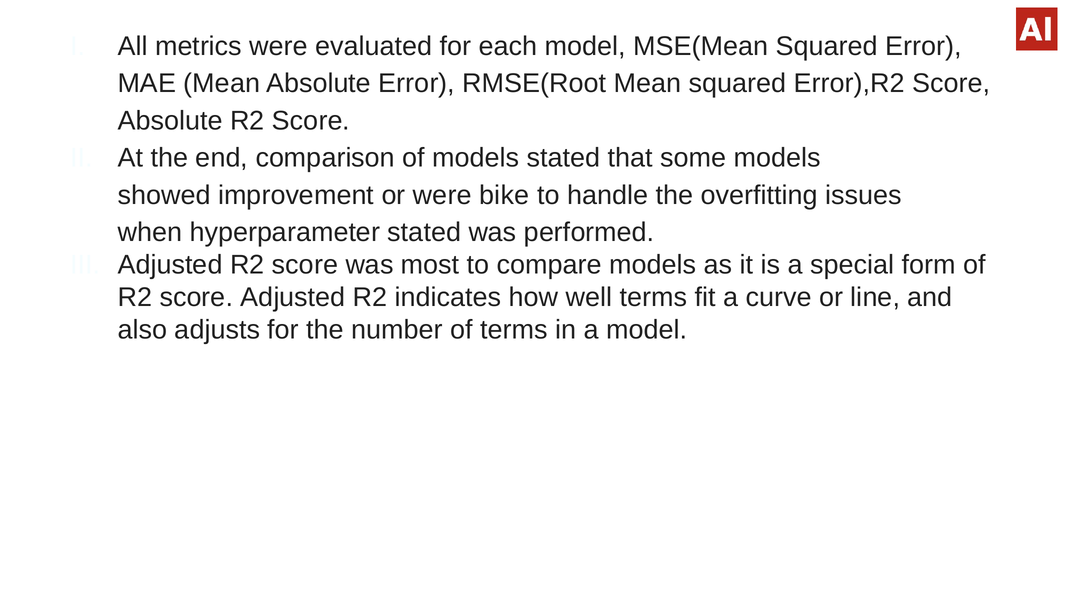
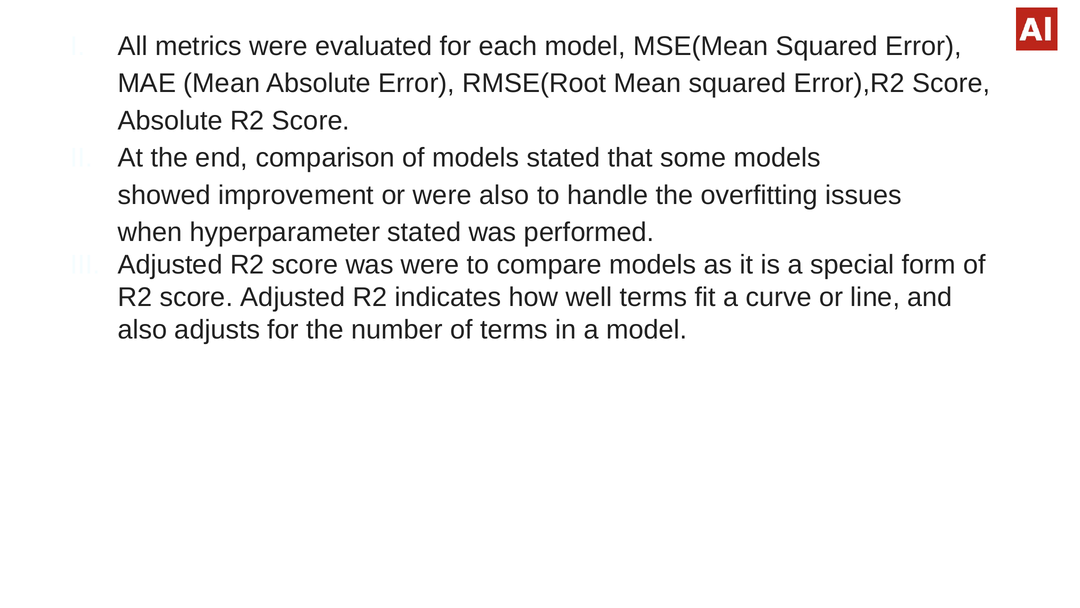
were bike: bike -> also
was most: most -> were
